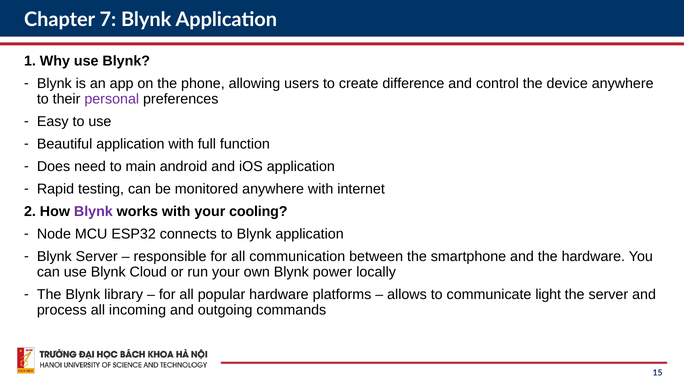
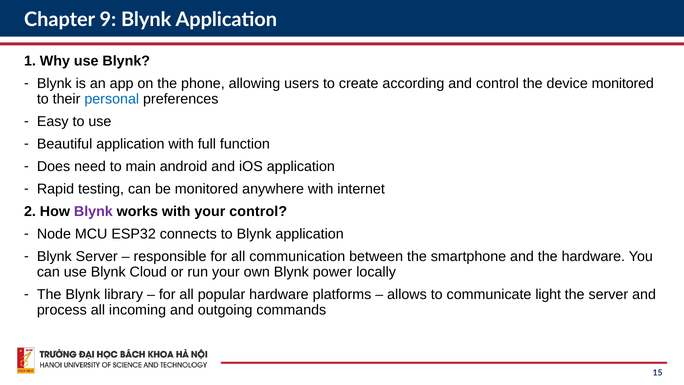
7: 7 -> 9
difference: difference -> according
device anywhere: anywhere -> monitored
personal colour: purple -> blue
your cooling: cooling -> control
